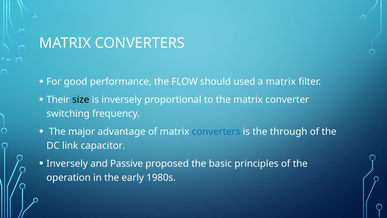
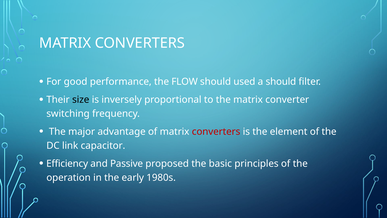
a matrix: matrix -> should
converters at (216, 132) colour: blue -> red
through: through -> element
Inversely at (67, 163): Inversely -> Efficiency
